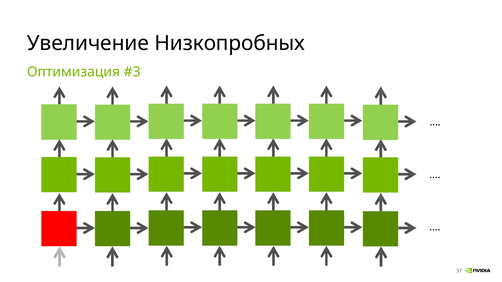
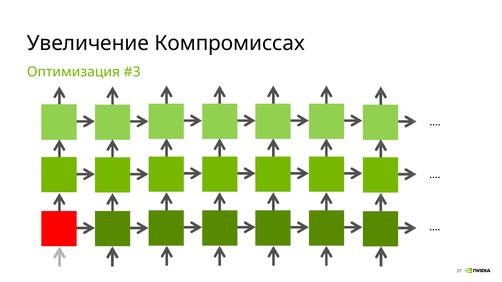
Низкопробных: Низкопробных -> Компромиссах
